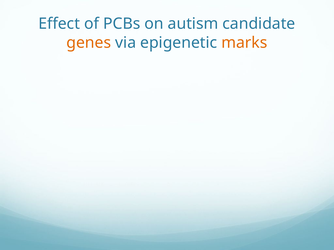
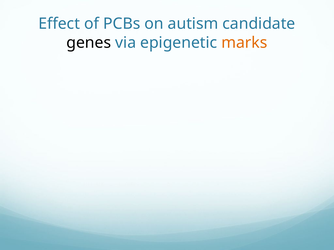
genes colour: orange -> black
